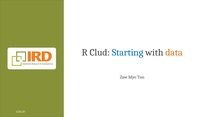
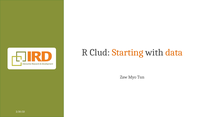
Starting colour: blue -> orange
